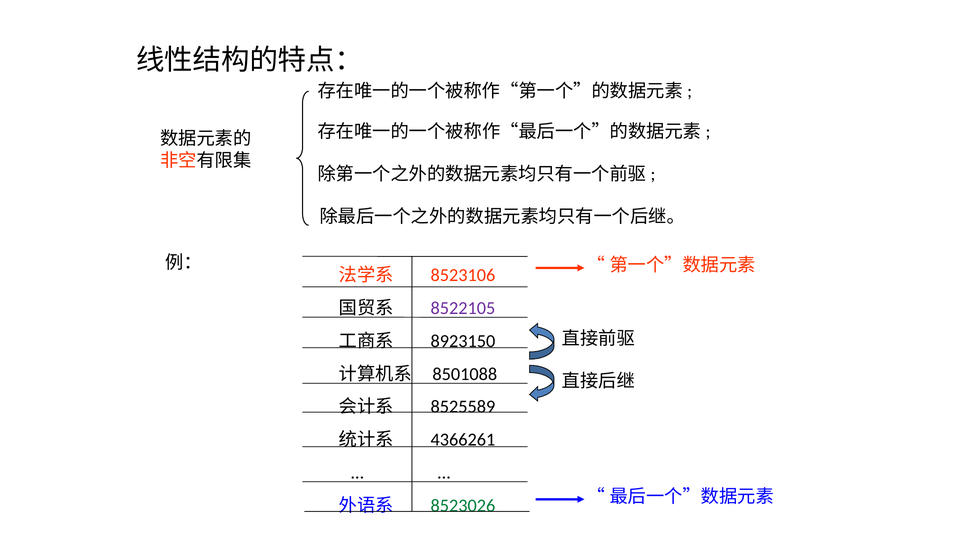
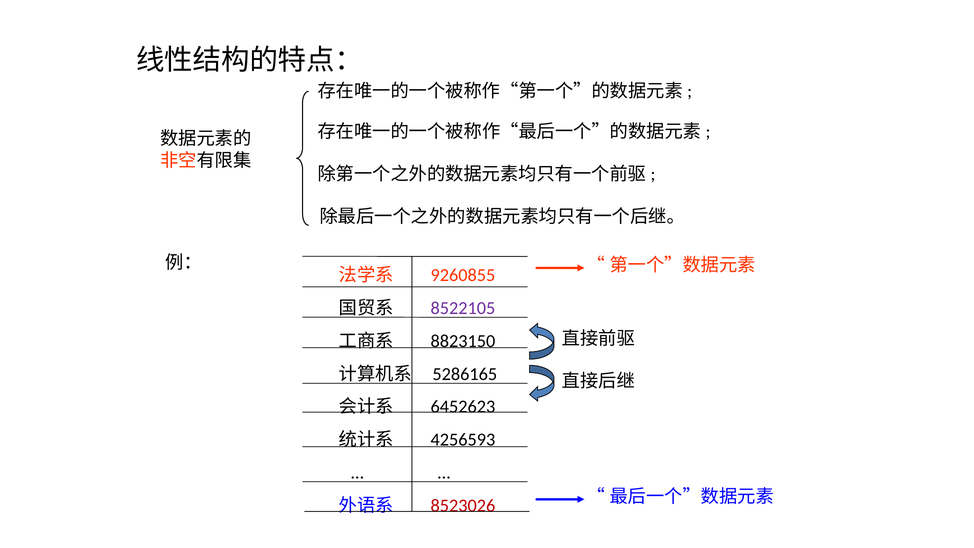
8523106: 8523106 -> 9260855
8923150: 8923150 -> 8823150
8501088: 8501088 -> 5286165
8525589: 8525589 -> 6452623
4366261: 4366261 -> 4256593
8523026 colour: green -> red
